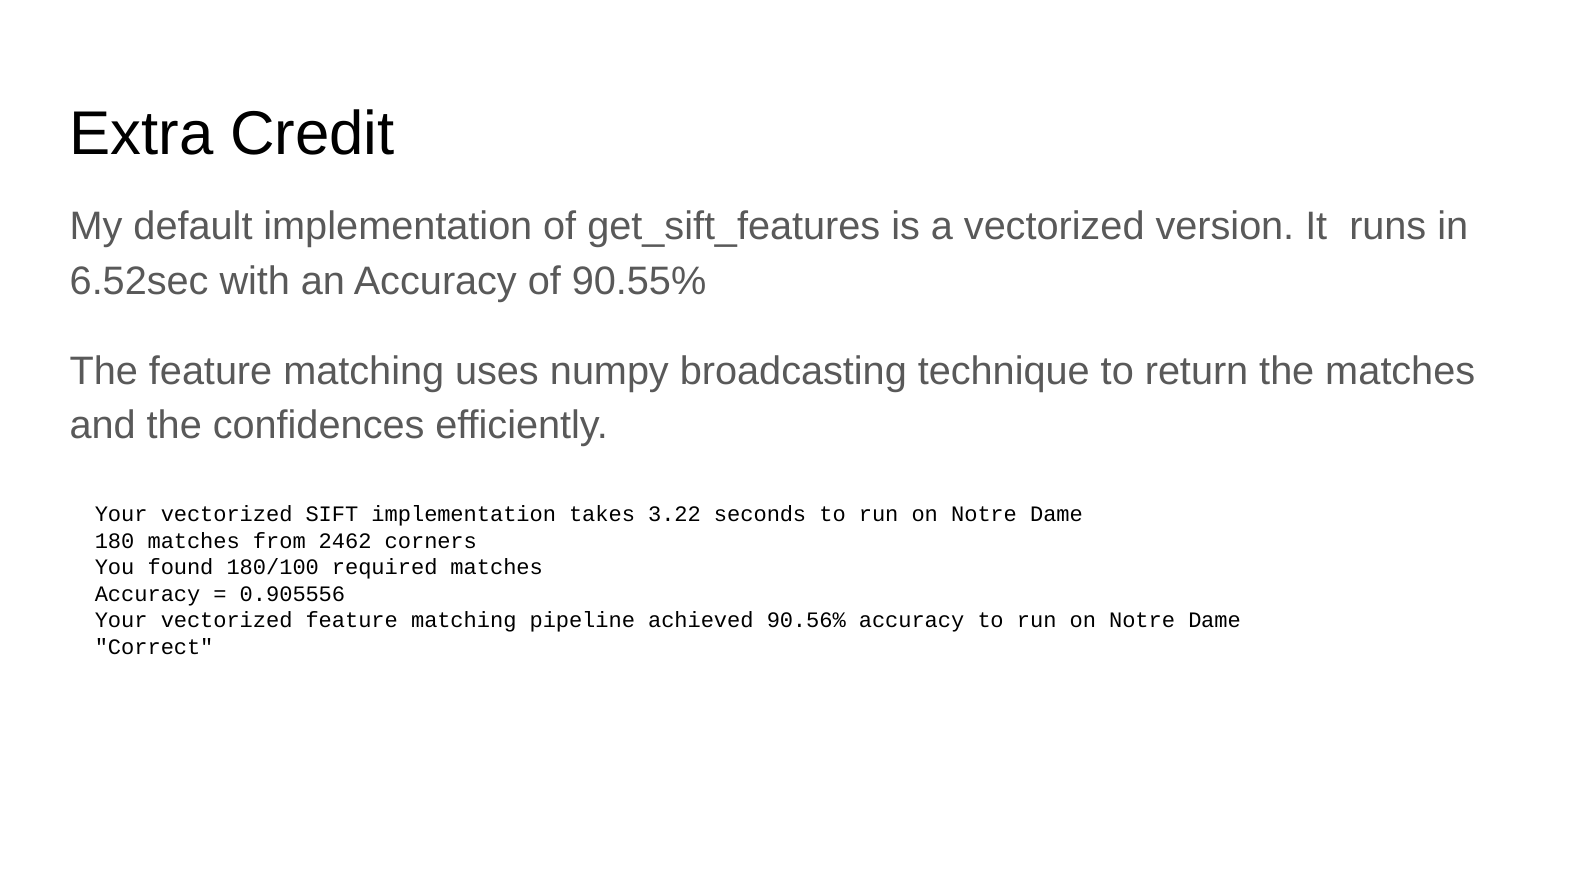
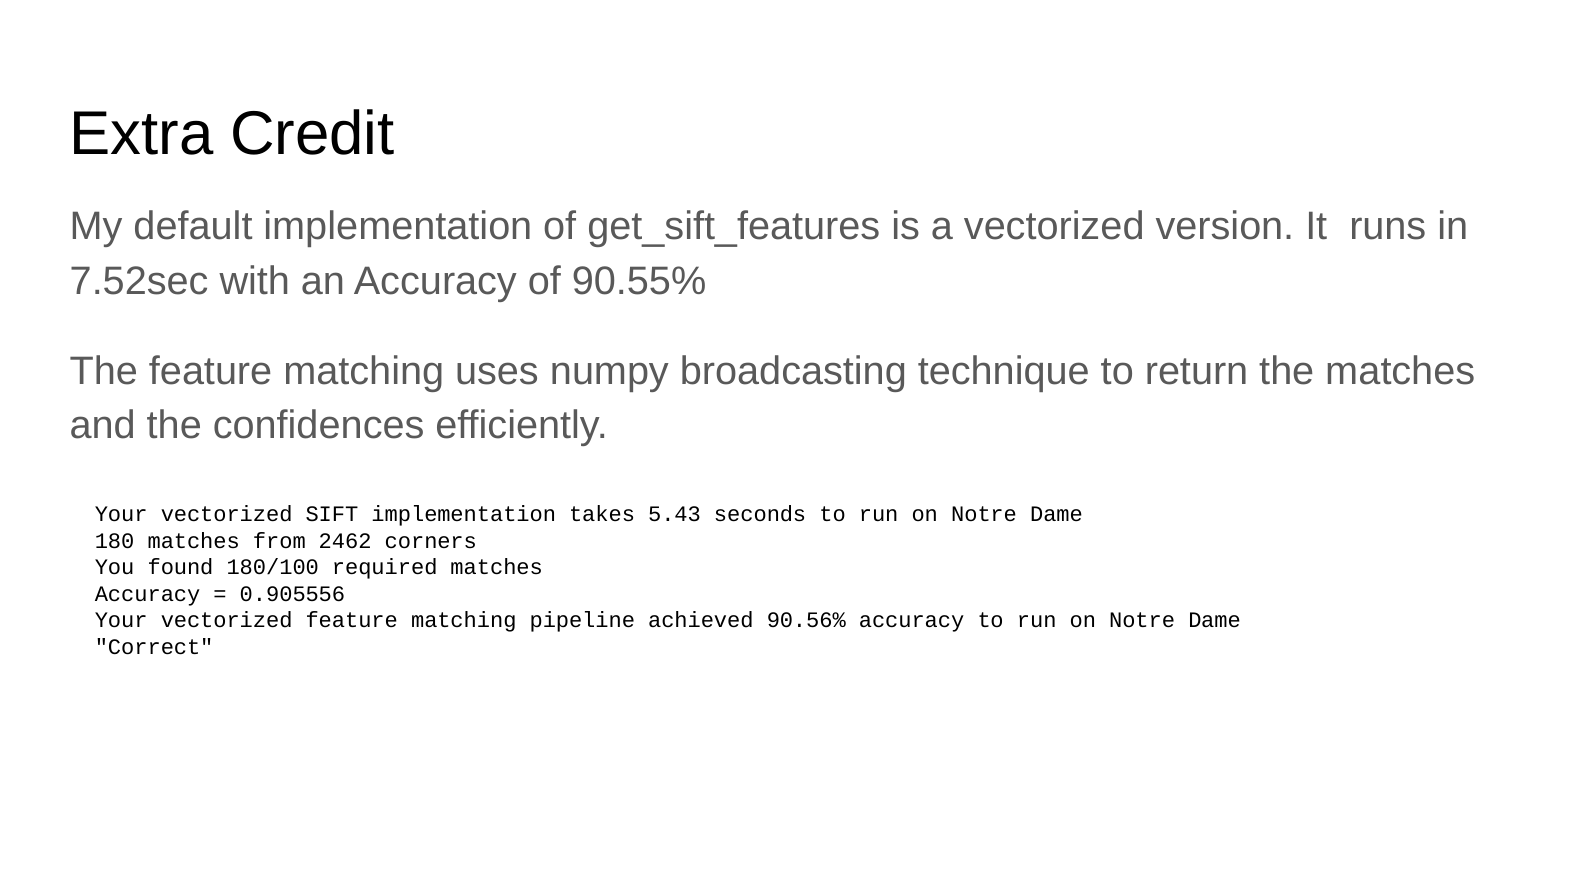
6.52sec: 6.52sec -> 7.52sec
3.22: 3.22 -> 5.43
